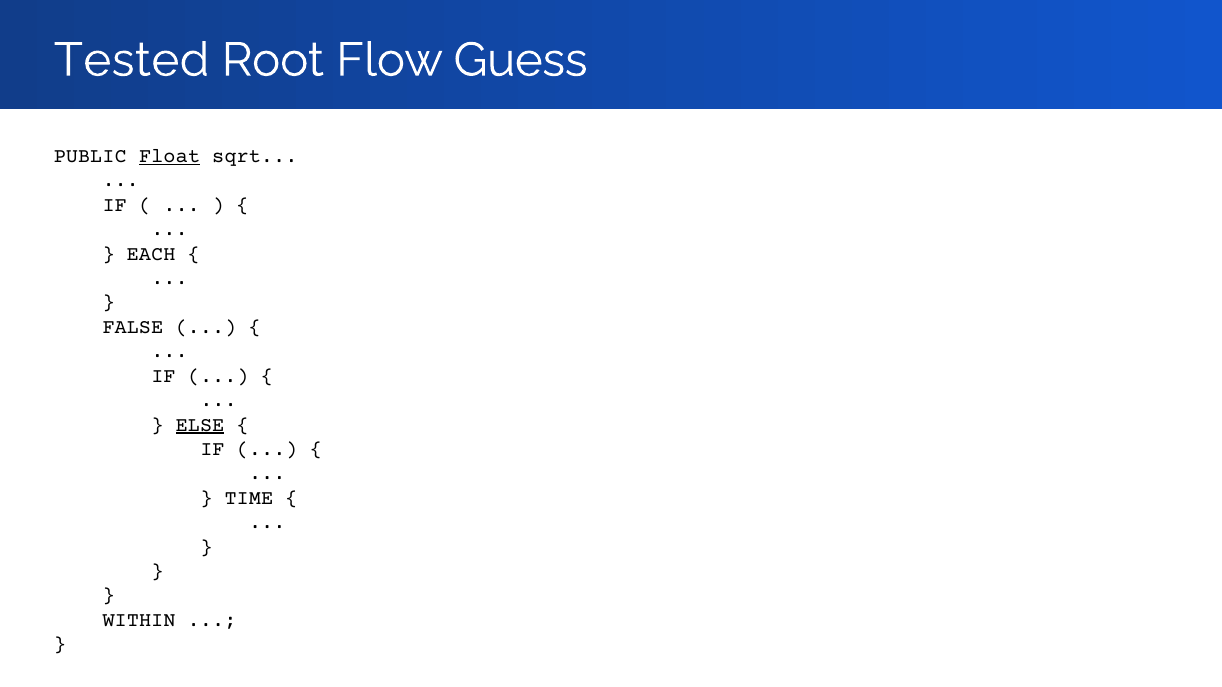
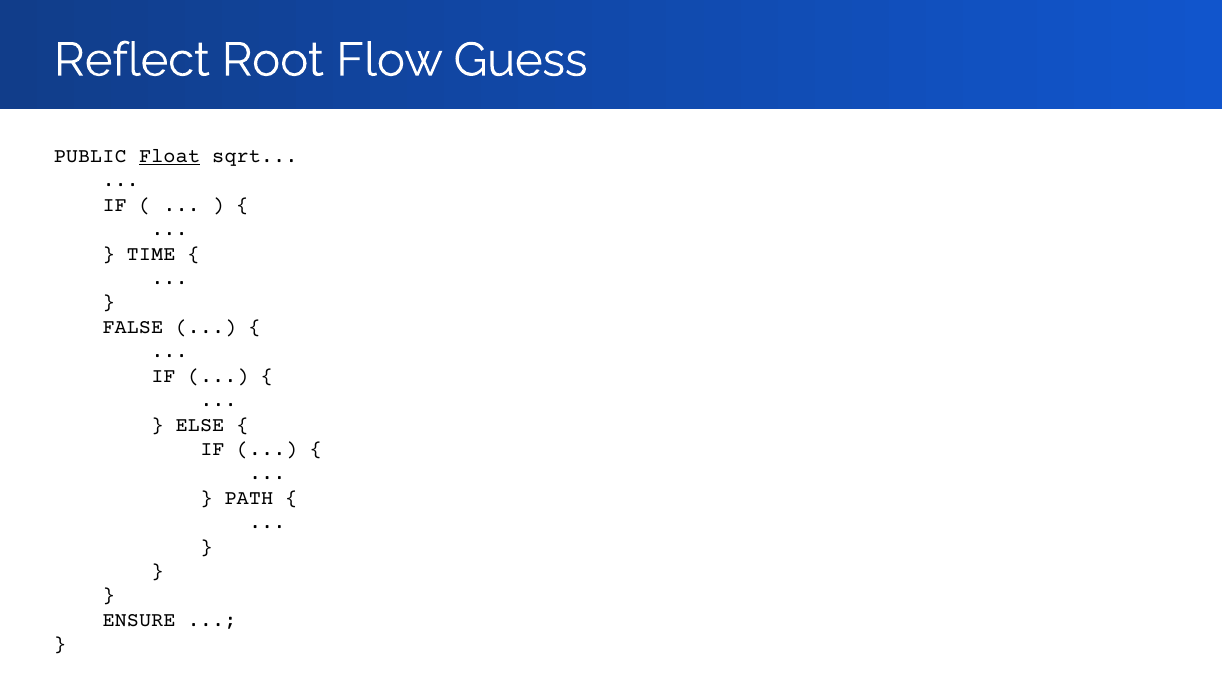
Tested: Tested -> Reflect
EACH: EACH -> TIME
ELSE underline: present -> none
TIME: TIME -> PATH
WITHIN: WITHIN -> ENSURE
